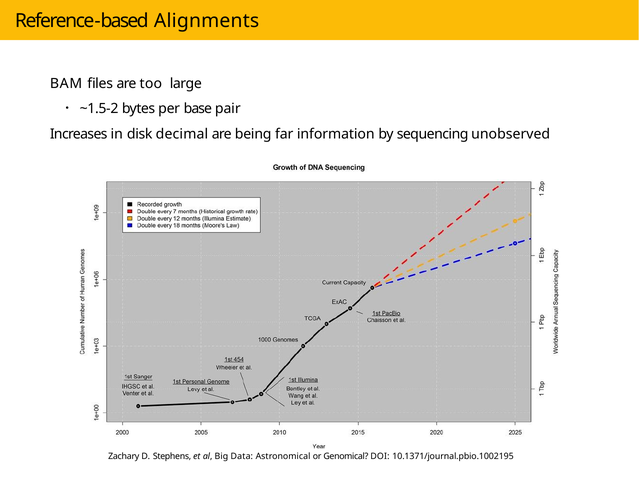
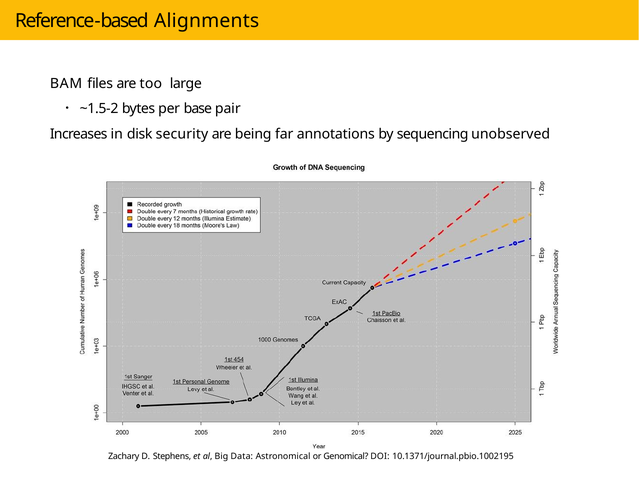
decimal: decimal -> security
information: information -> annotations
